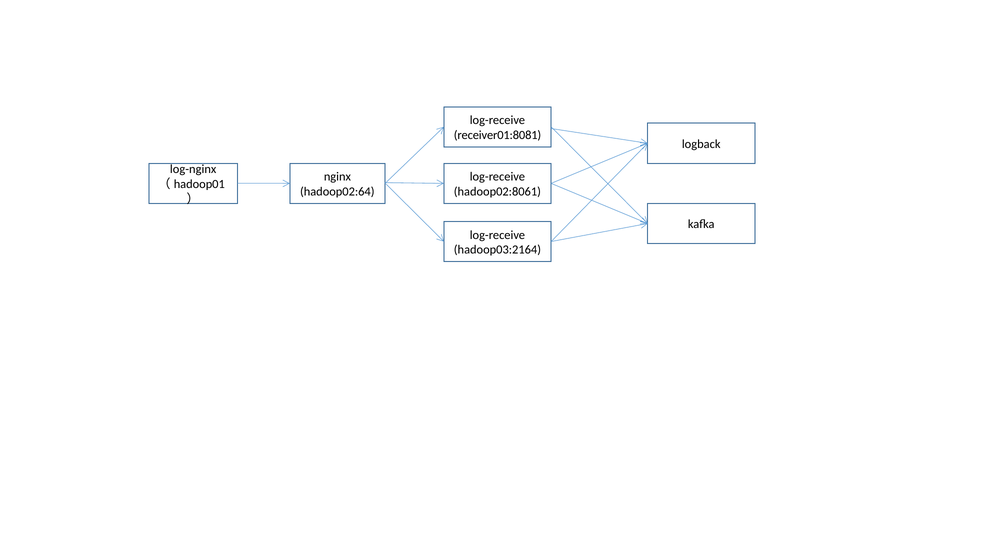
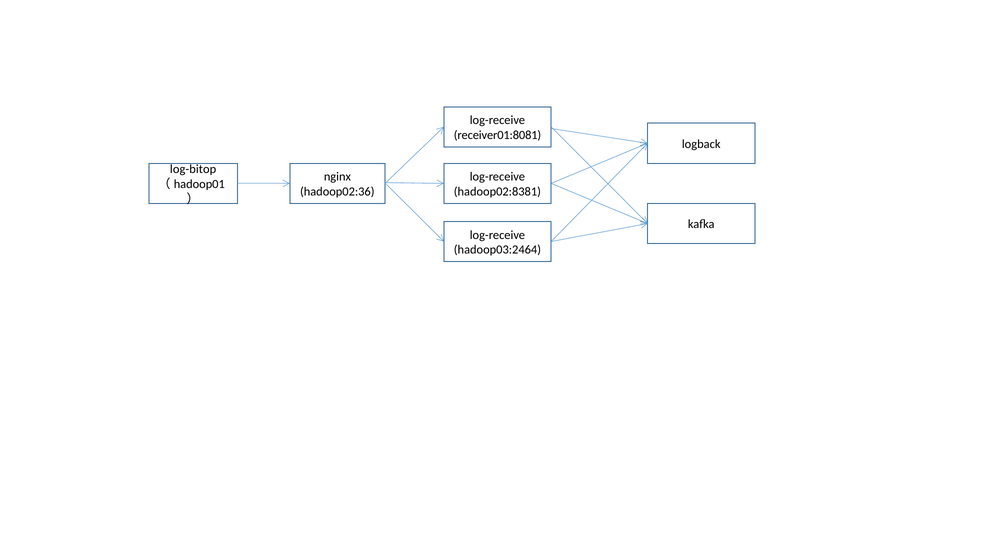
log-nginx: log-nginx -> log-bitop
hadoop02:64: hadoop02:64 -> hadoop02:36
hadoop02:8061: hadoop02:8061 -> hadoop02:8381
hadoop03:2164: hadoop03:2164 -> hadoop03:2464
